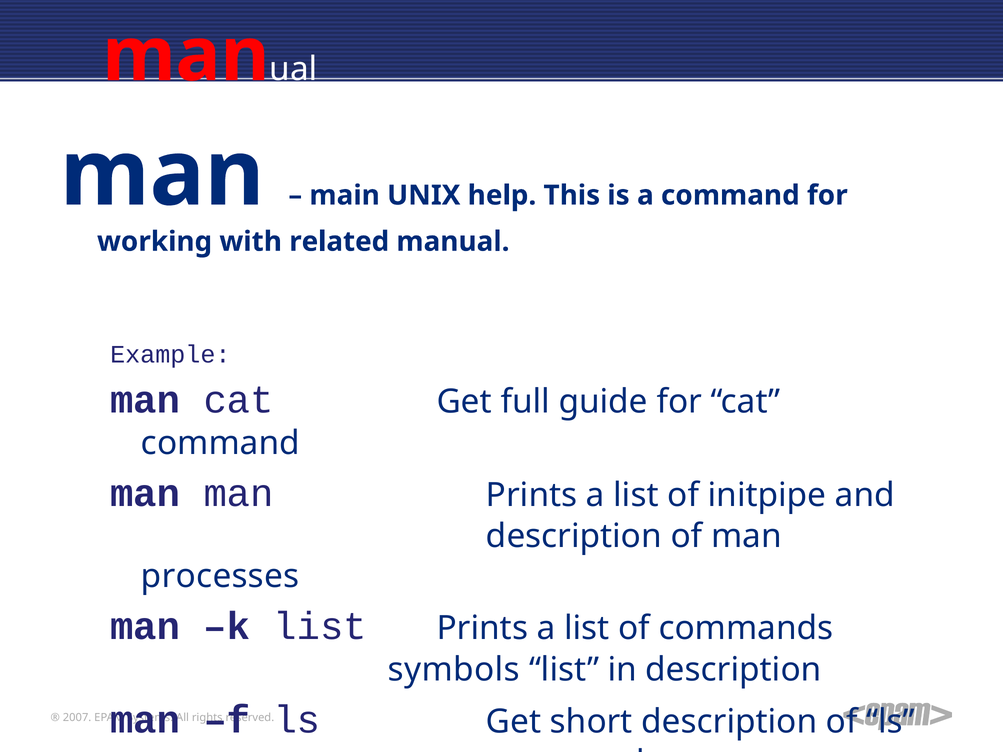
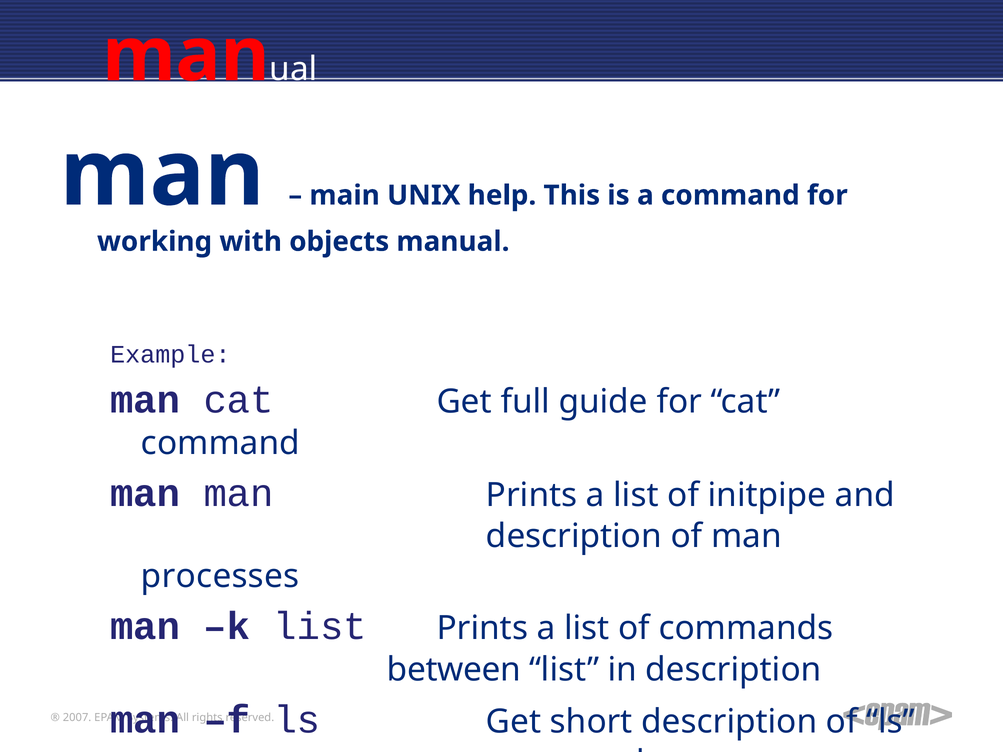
related: related -> objects
symbols: symbols -> between
